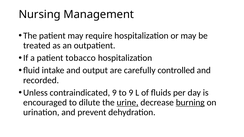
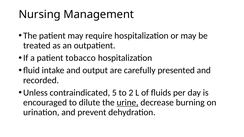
controlled: controlled -> presented
contraindicated 9: 9 -> 5
to 9: 9 -> 2
burning underline: present -> none
